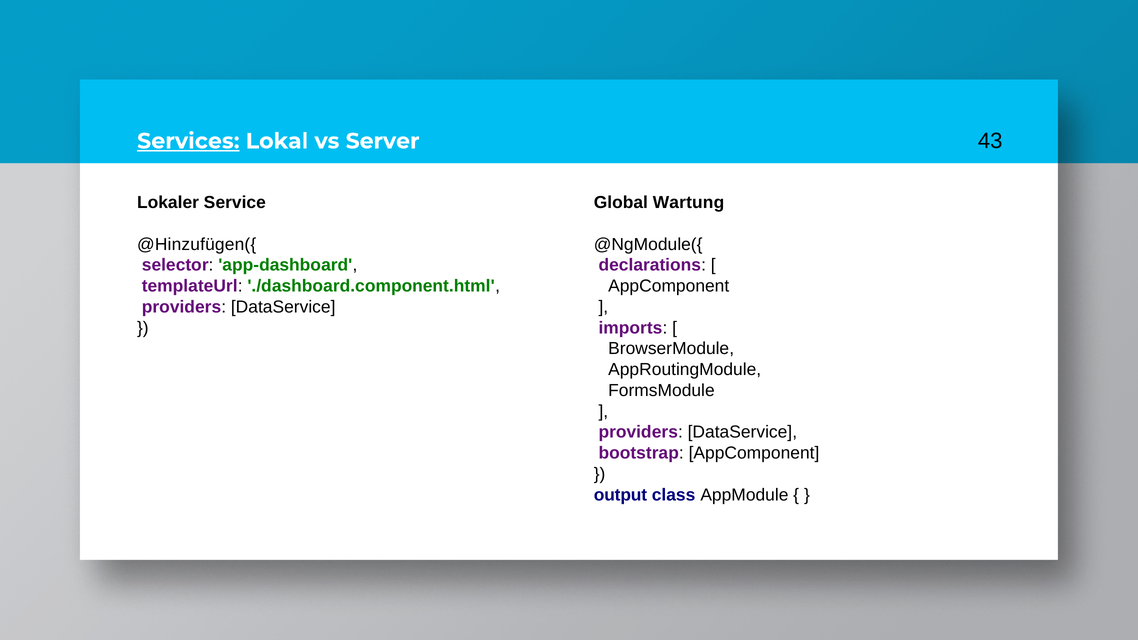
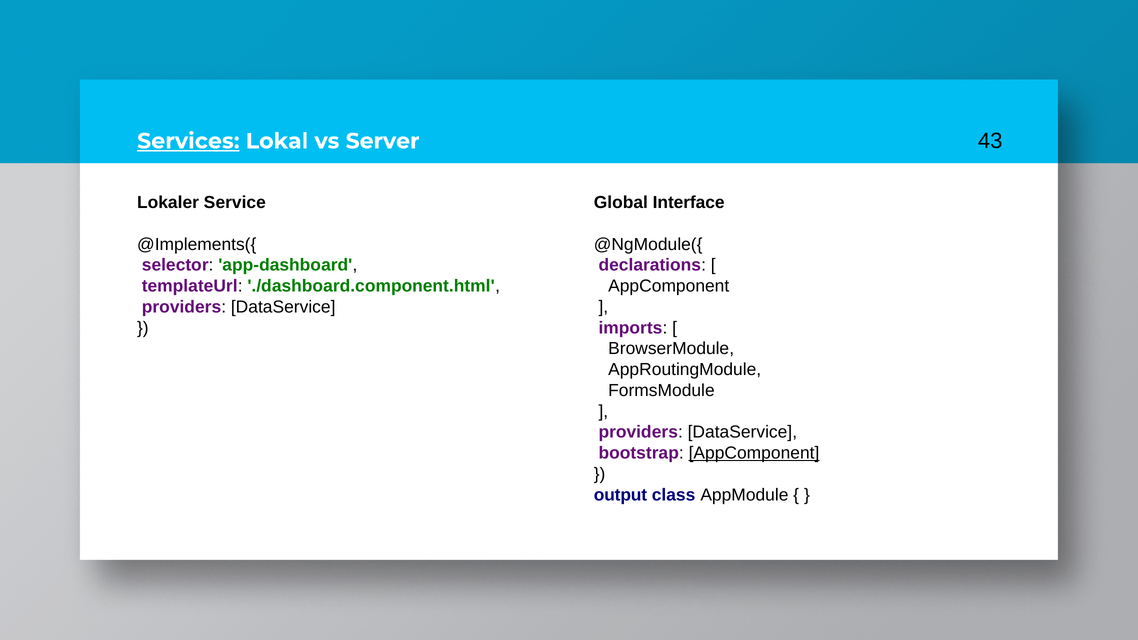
Wartung: Wartung -> Interface
@Hinzufügen({: @Hinzufügen({ -> @Implements({
AppComponent at (754, 453) underline: none -> present
